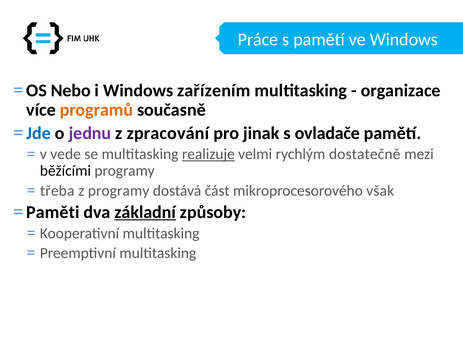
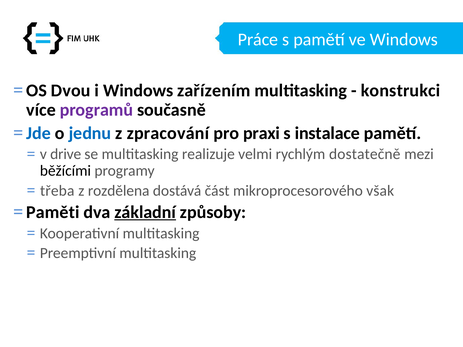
Nebo: Nebo -> Dvou
organizace: organizace -> konstrukci
programů colour: orange -> purple
jednu colour: purple -> blue
jinak: jinak -> praxi
ovladače: ovladače -> instalace
vede: vede -> drive
realizuje underline: present -> none
z programy: programy -> rozdělena
